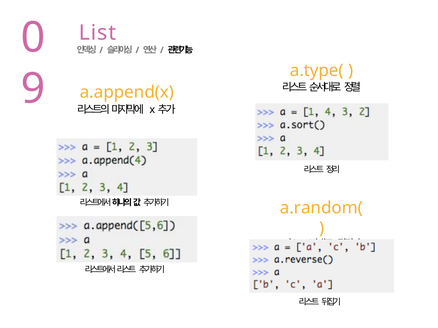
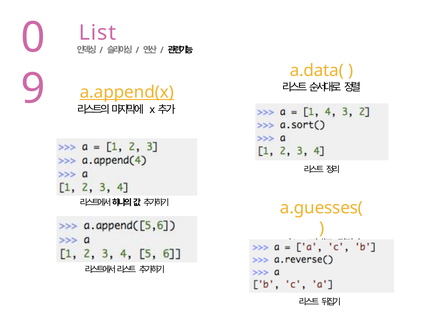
a.type(: a.type( -> a.data(
a.append(x underline: none -> present
a.random(: a.random( -> a.guesses(
